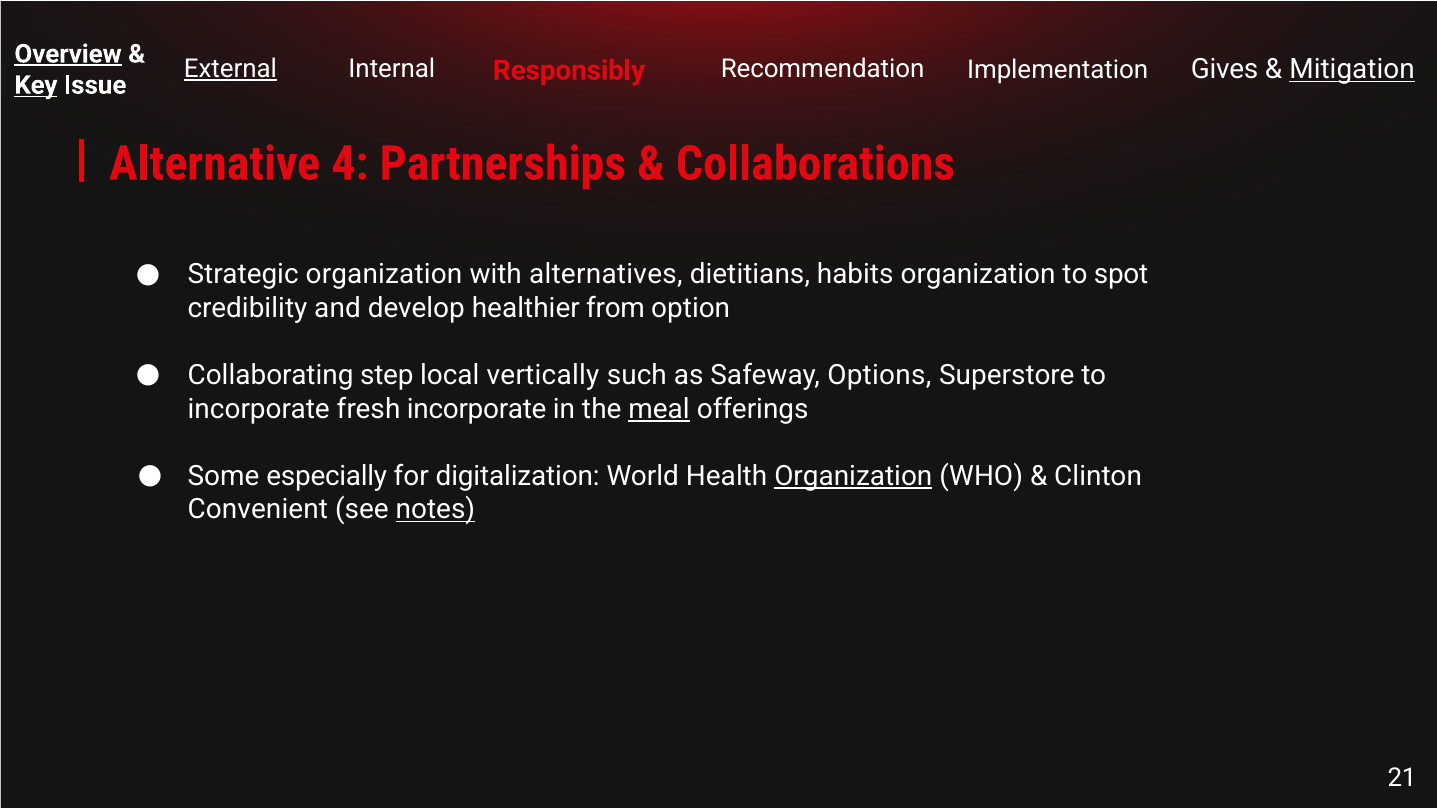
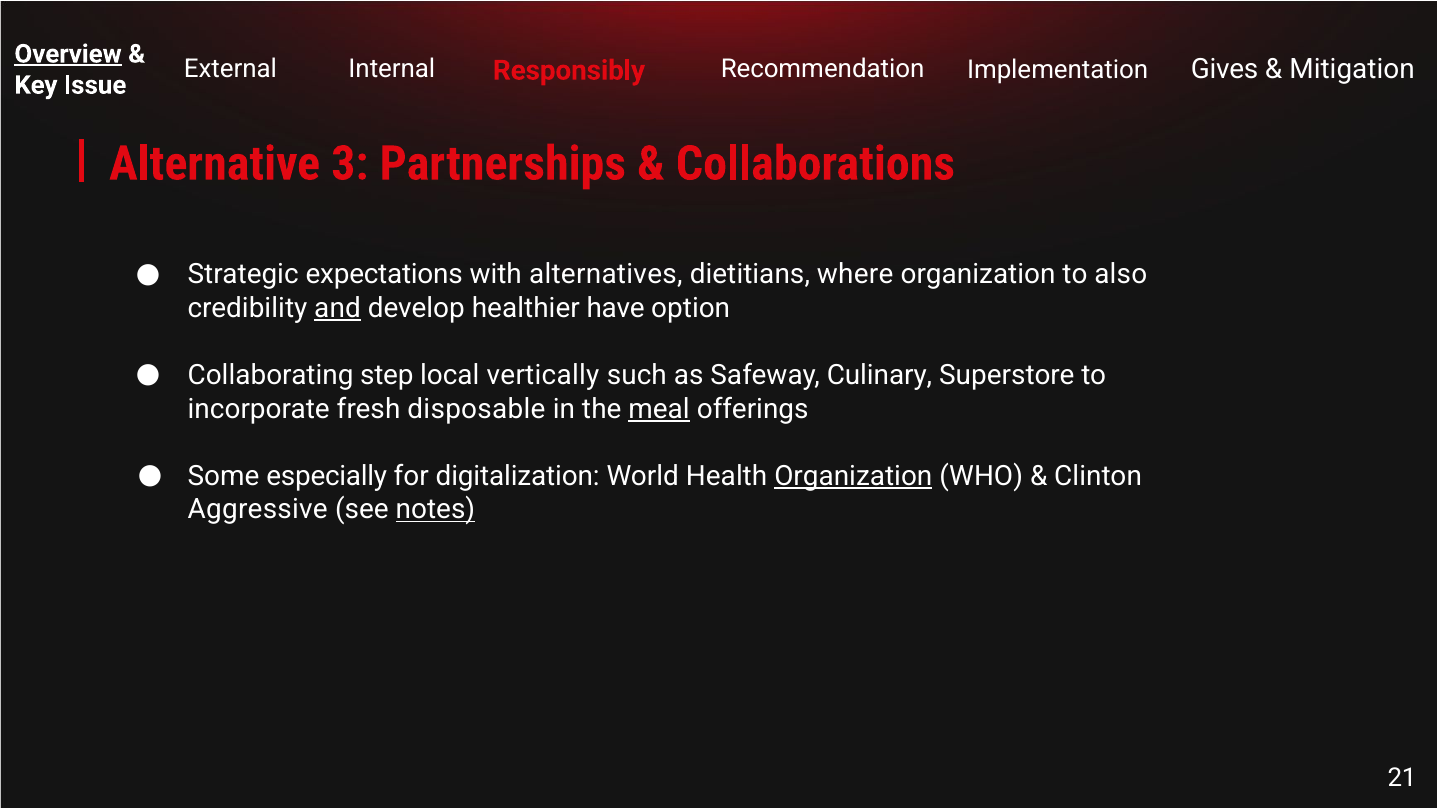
External underline: present -> none
Mitigation underline: present -> none
Key underline: present -> none
4: 4 -> 3
Strategic organization: organization -> expectations
habits: habits -> where
spot: spot -> also
and underline: none -> present
from: from -> have
Options: Options -> Culinary
fresh incorporate: incorporate -> disposable
Convenient: Convenient -> Aggressive
